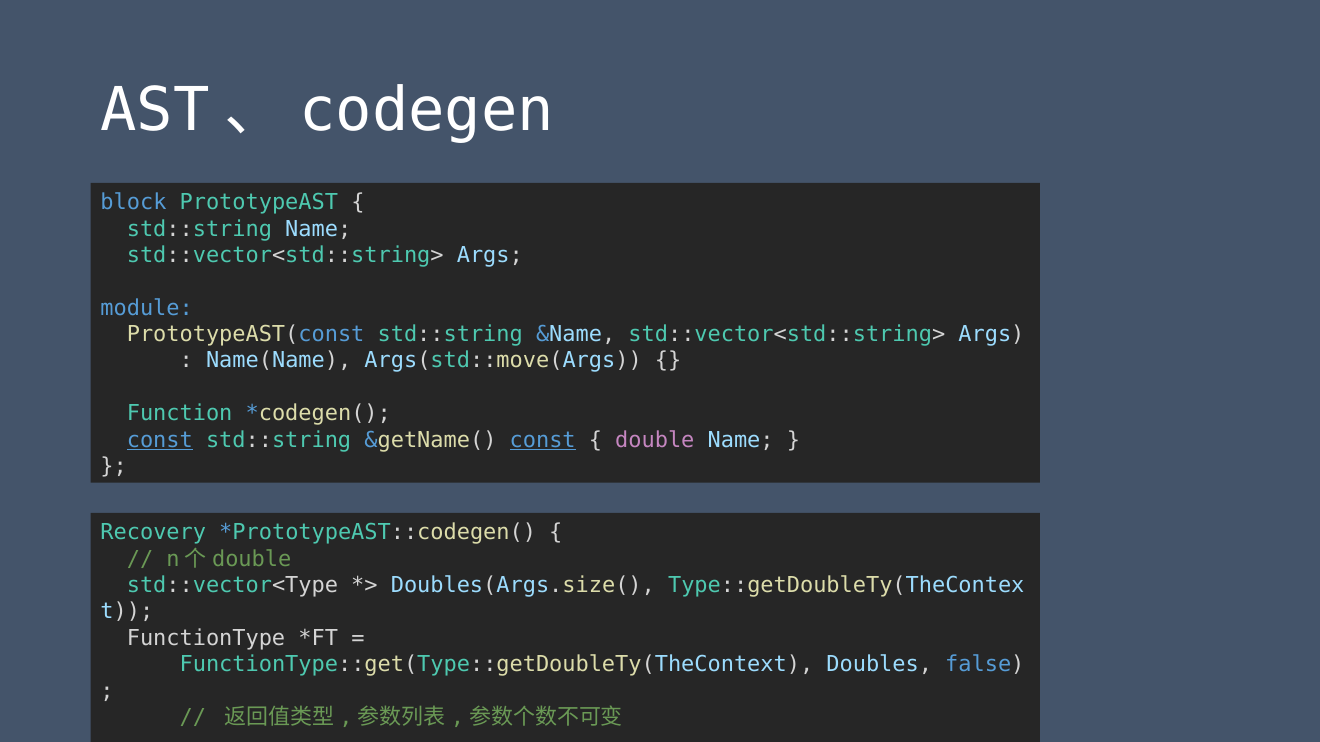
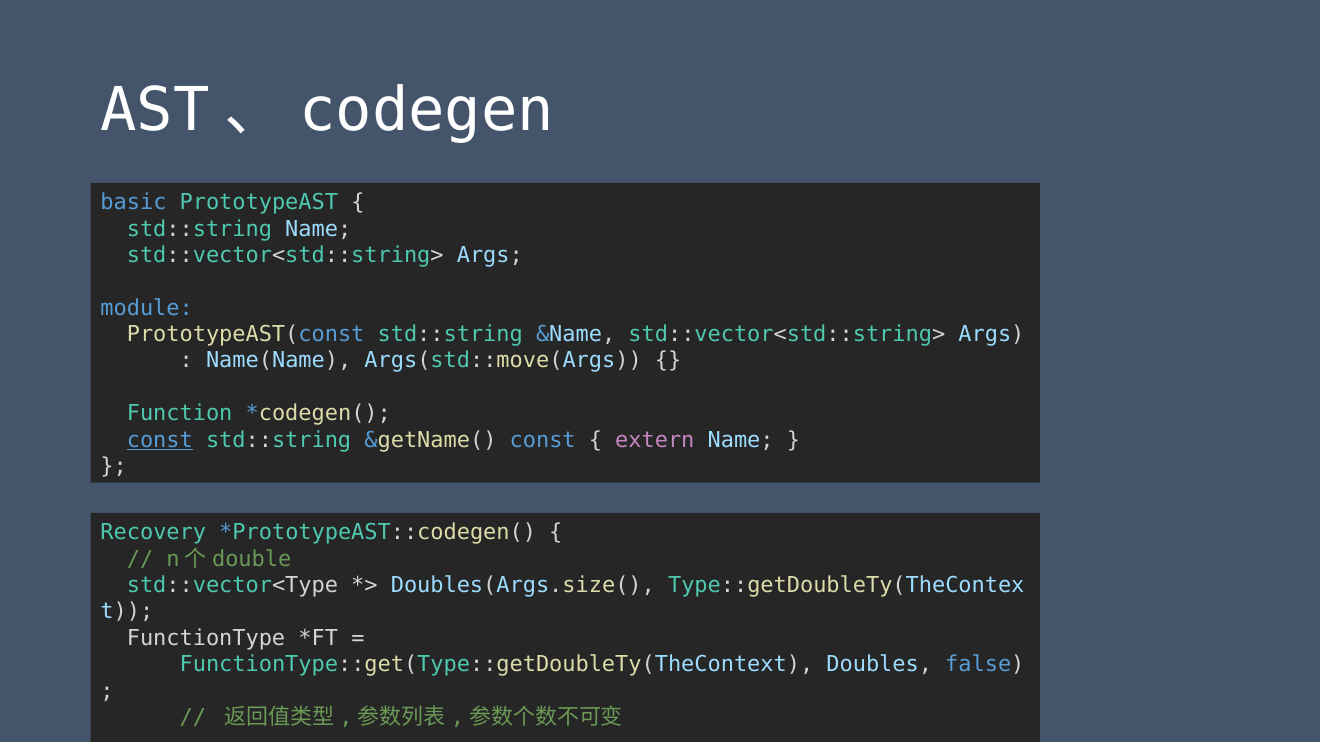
block: block -> basic
const at (543, 440) underline: present -> none
double: double -> extern
